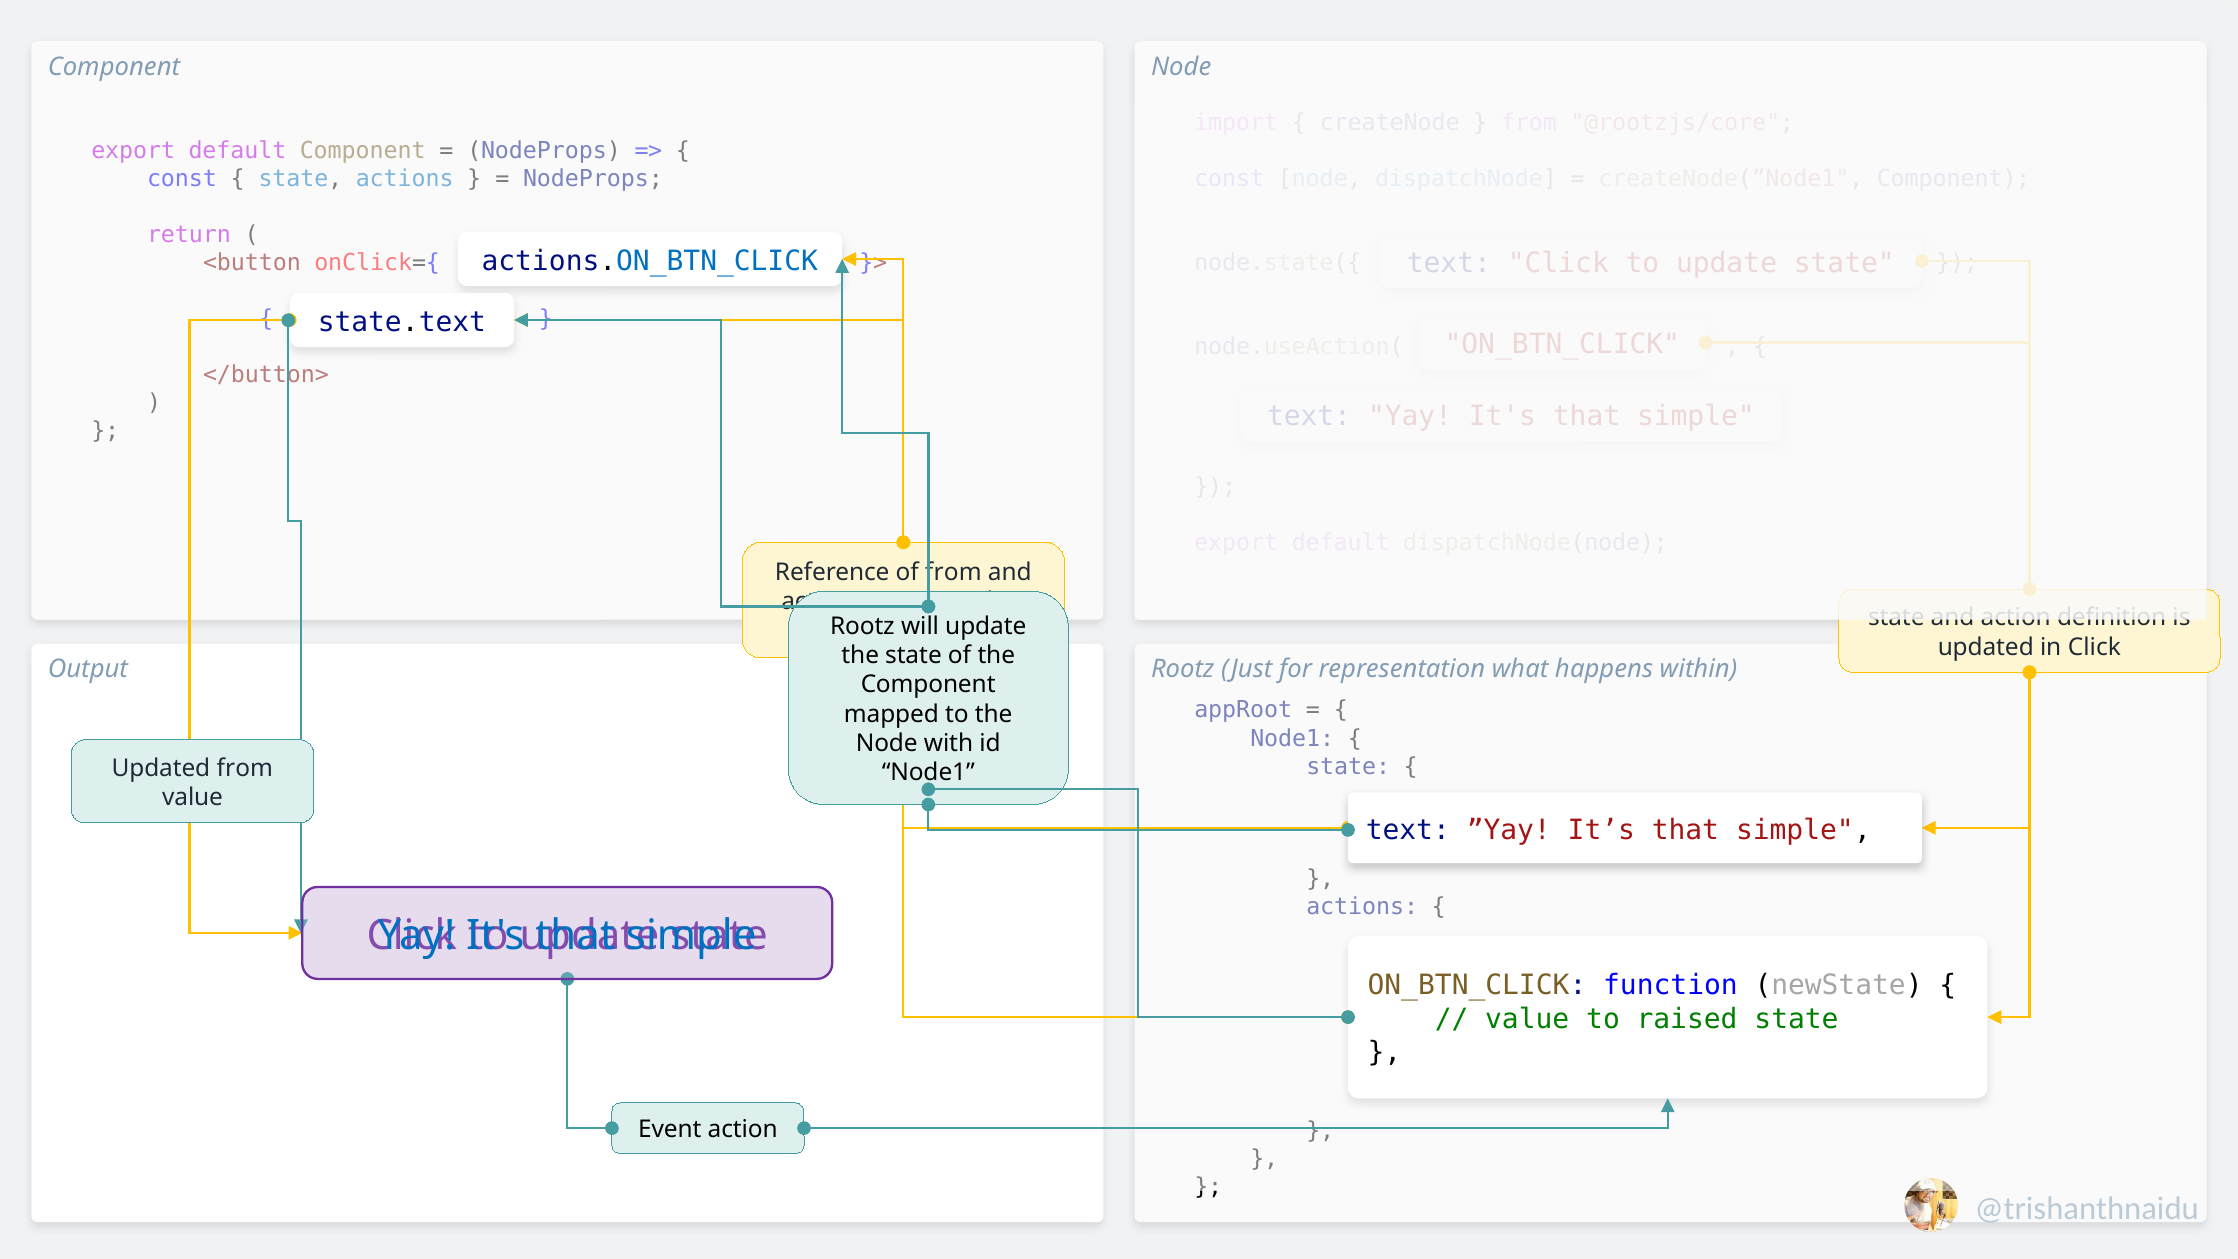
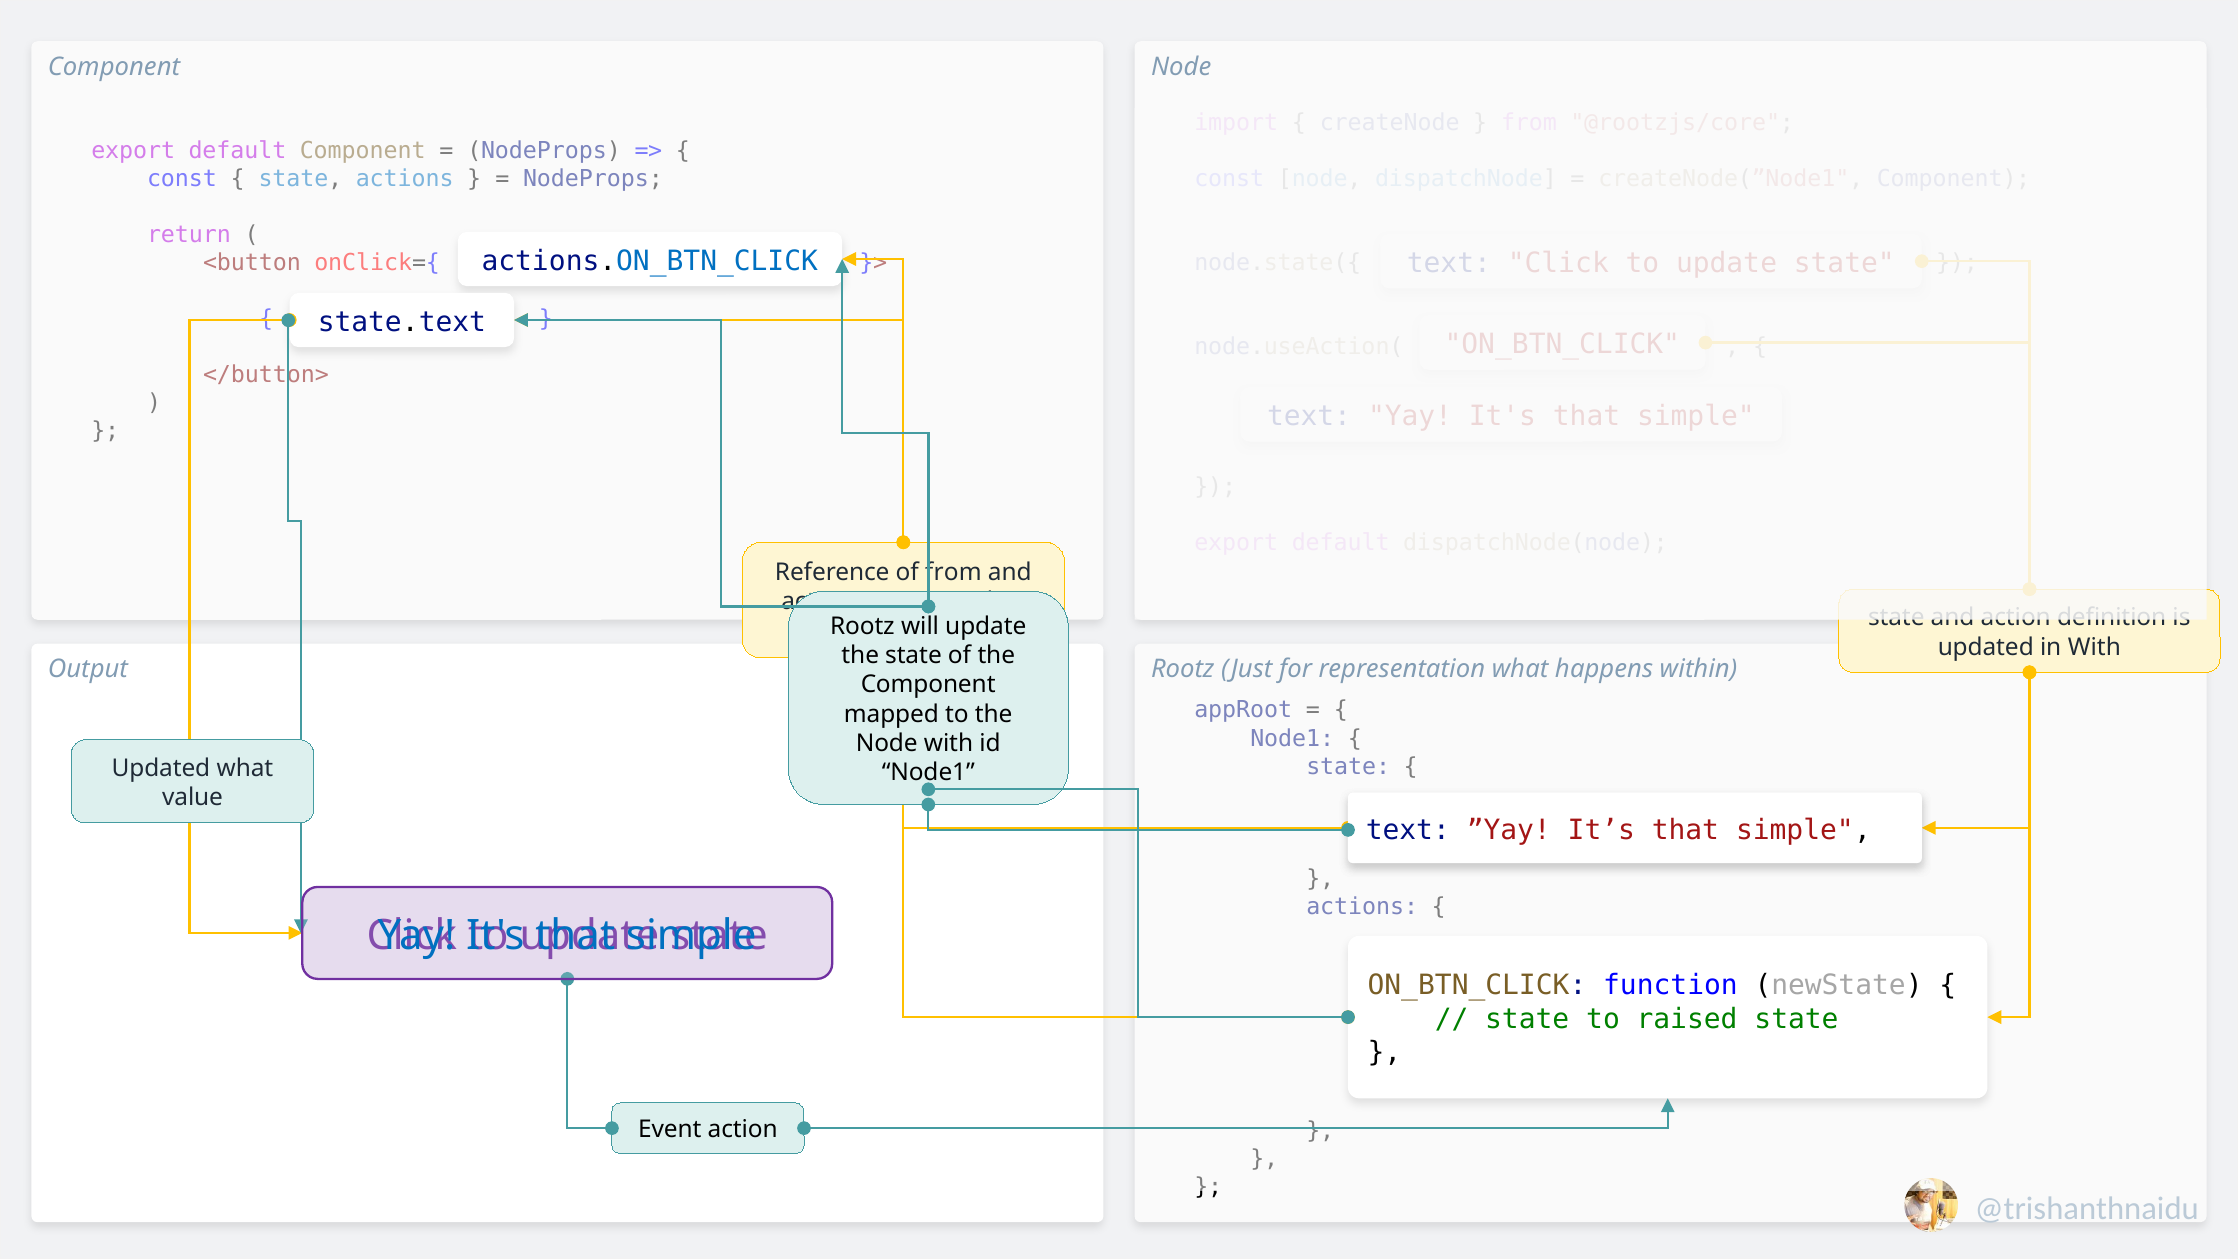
in Click: Click -> With
from at (245, 768): from -> what
value at (1527, 1019): value -> state
